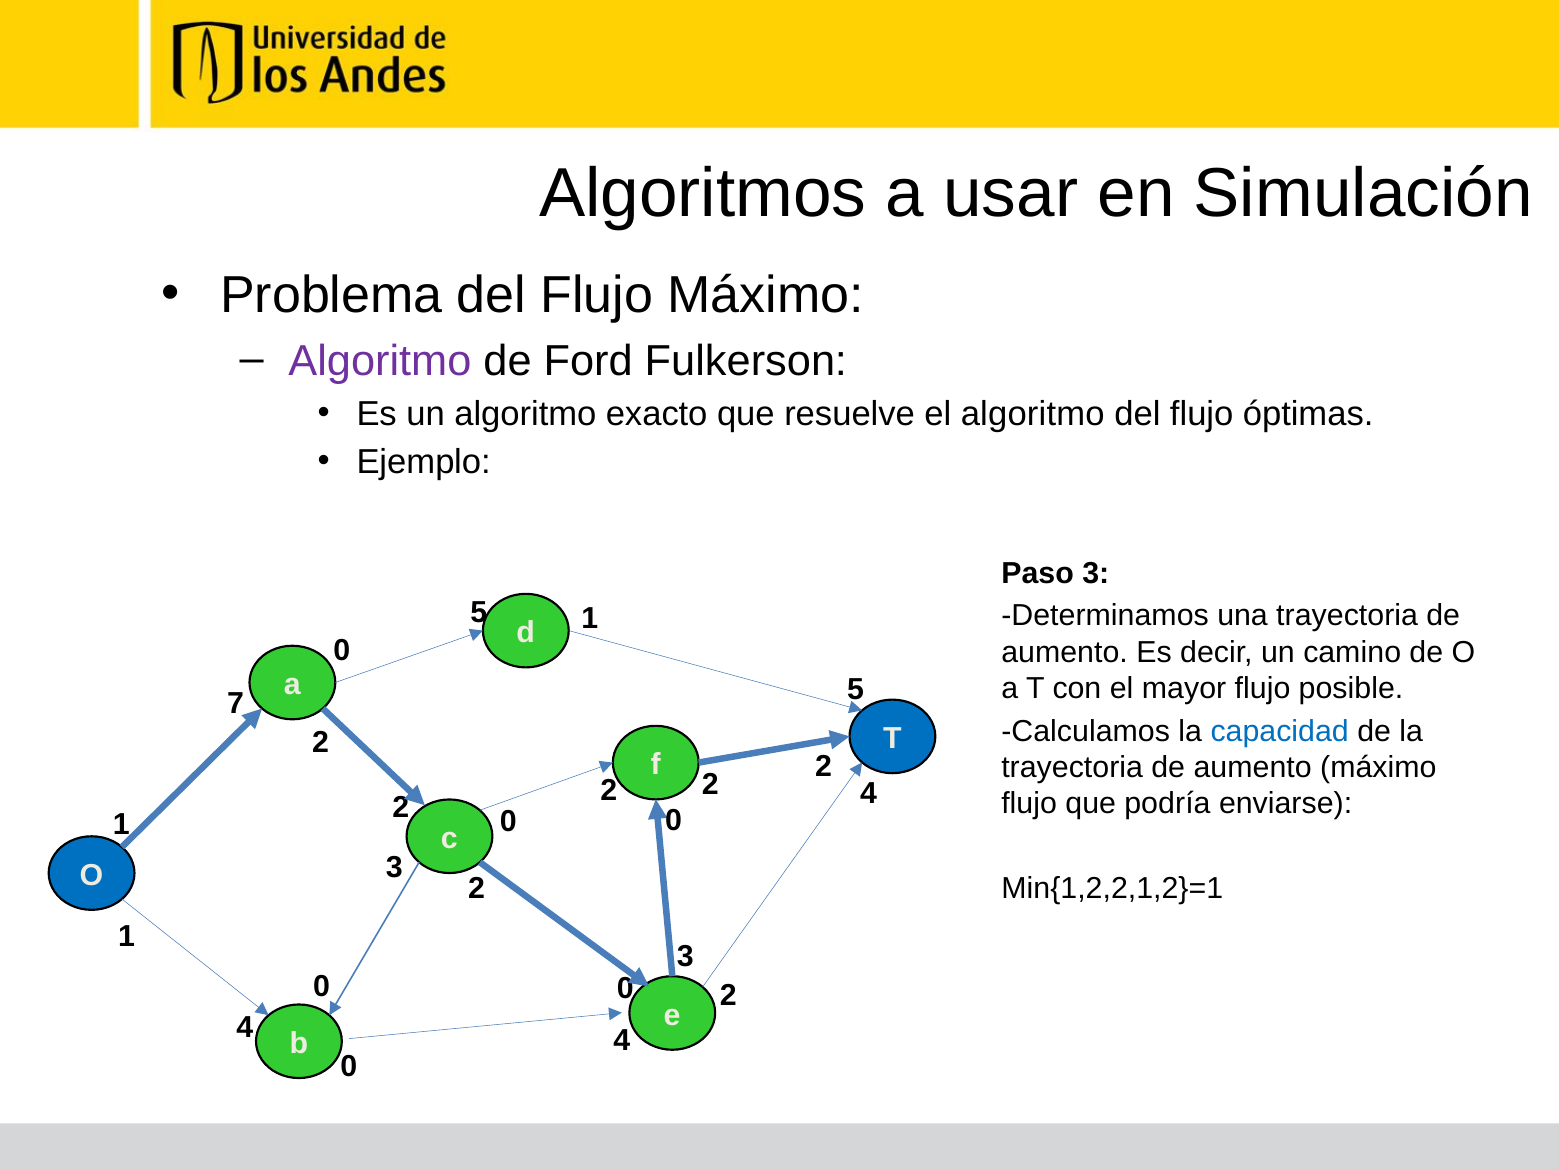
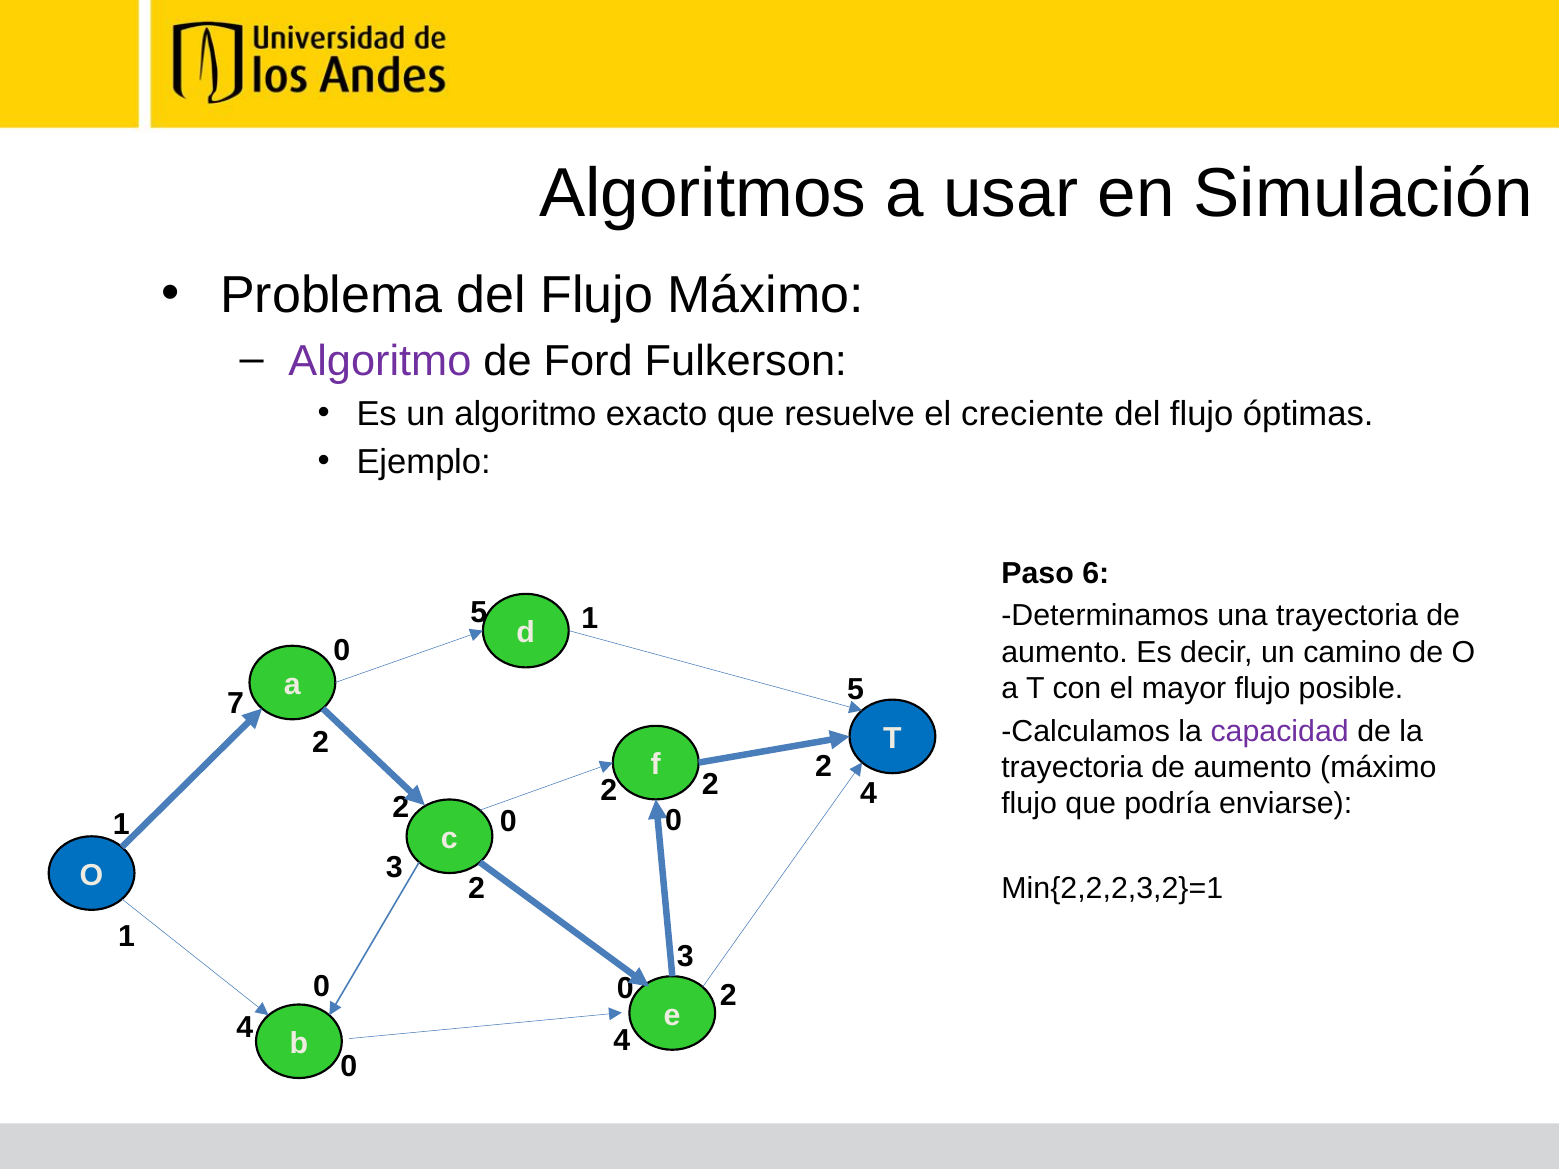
el algoritmo: algoritmo -> creciente
Paso 3: 3 -> 6
capacidad colour: blue -> purple
Min{1,2,2,1,2}=1: Min{1,2,2,1,2}=1 -> Min{2,2,2,3,2}=1
